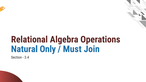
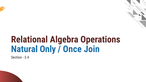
Must: Must -> Once
